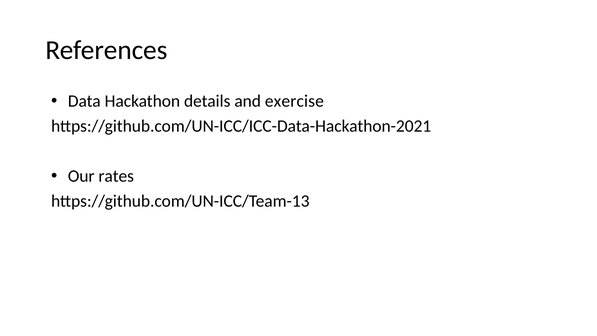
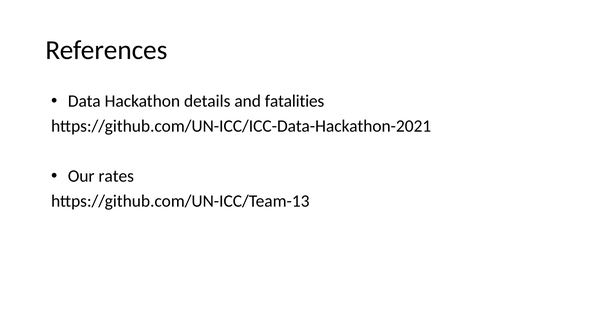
exercise: exercise -> fatalities
